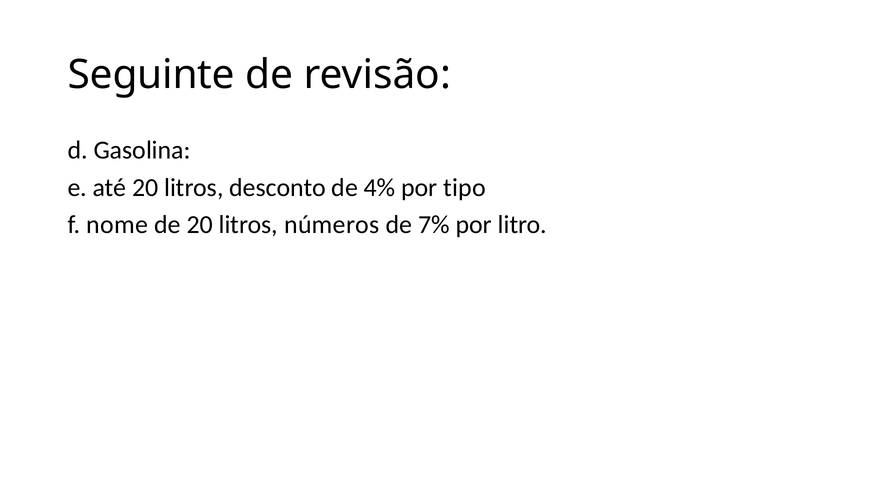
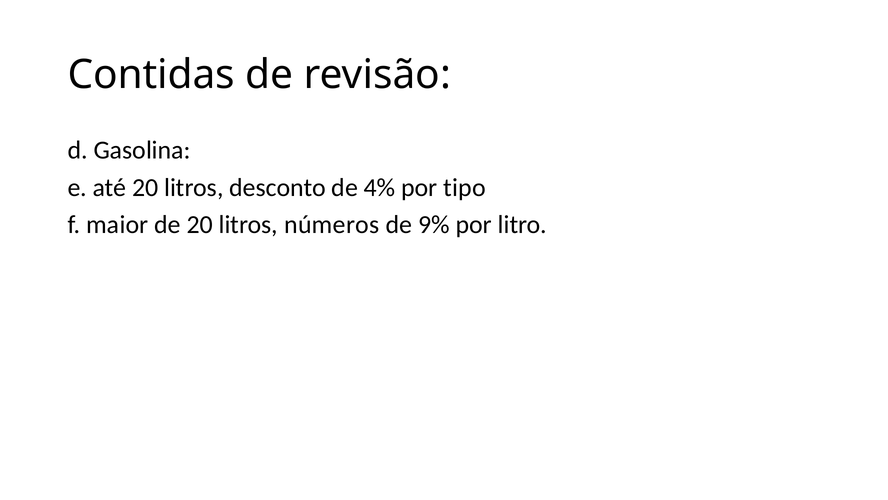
Seguinte: Seguinte -> Contidas
nome: nome -> maior
7%: 7% -> 9%
